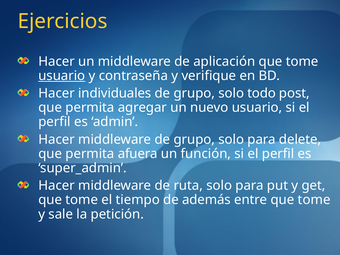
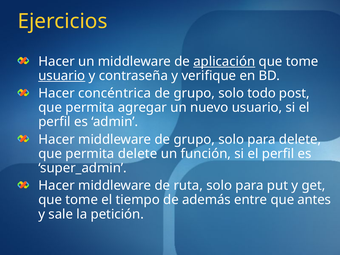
aplicación underline: none -> present
individuales: individuales -> concéntrica
permita afuera: afuera -> delete
entre que tome: tome -> antes
